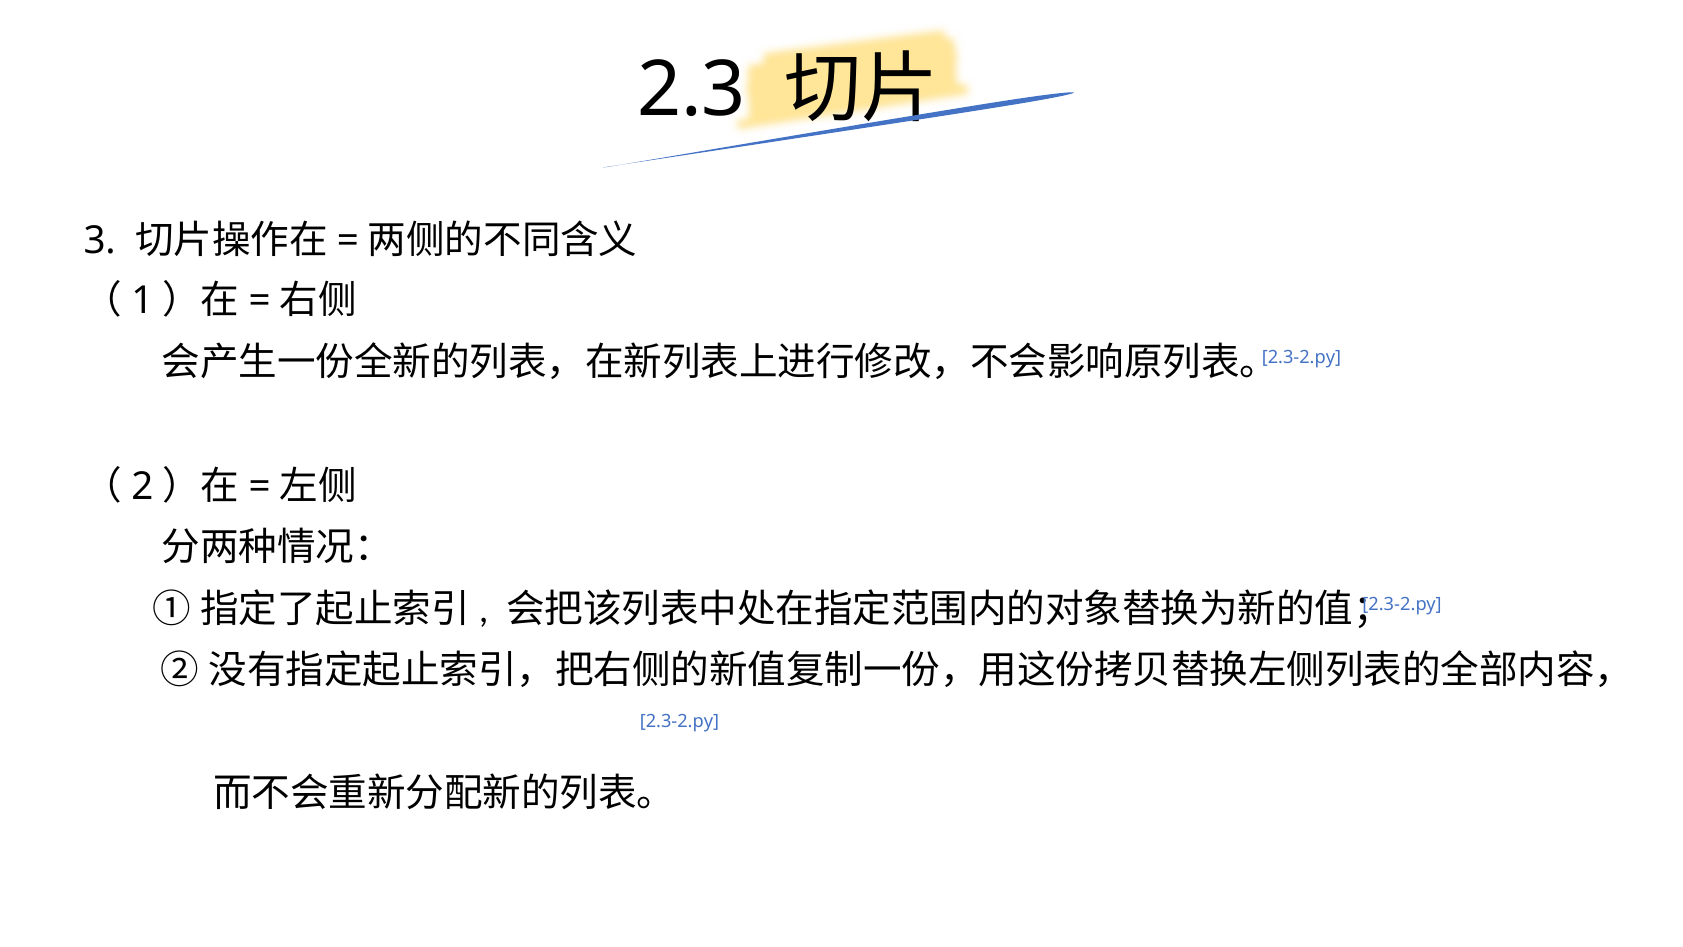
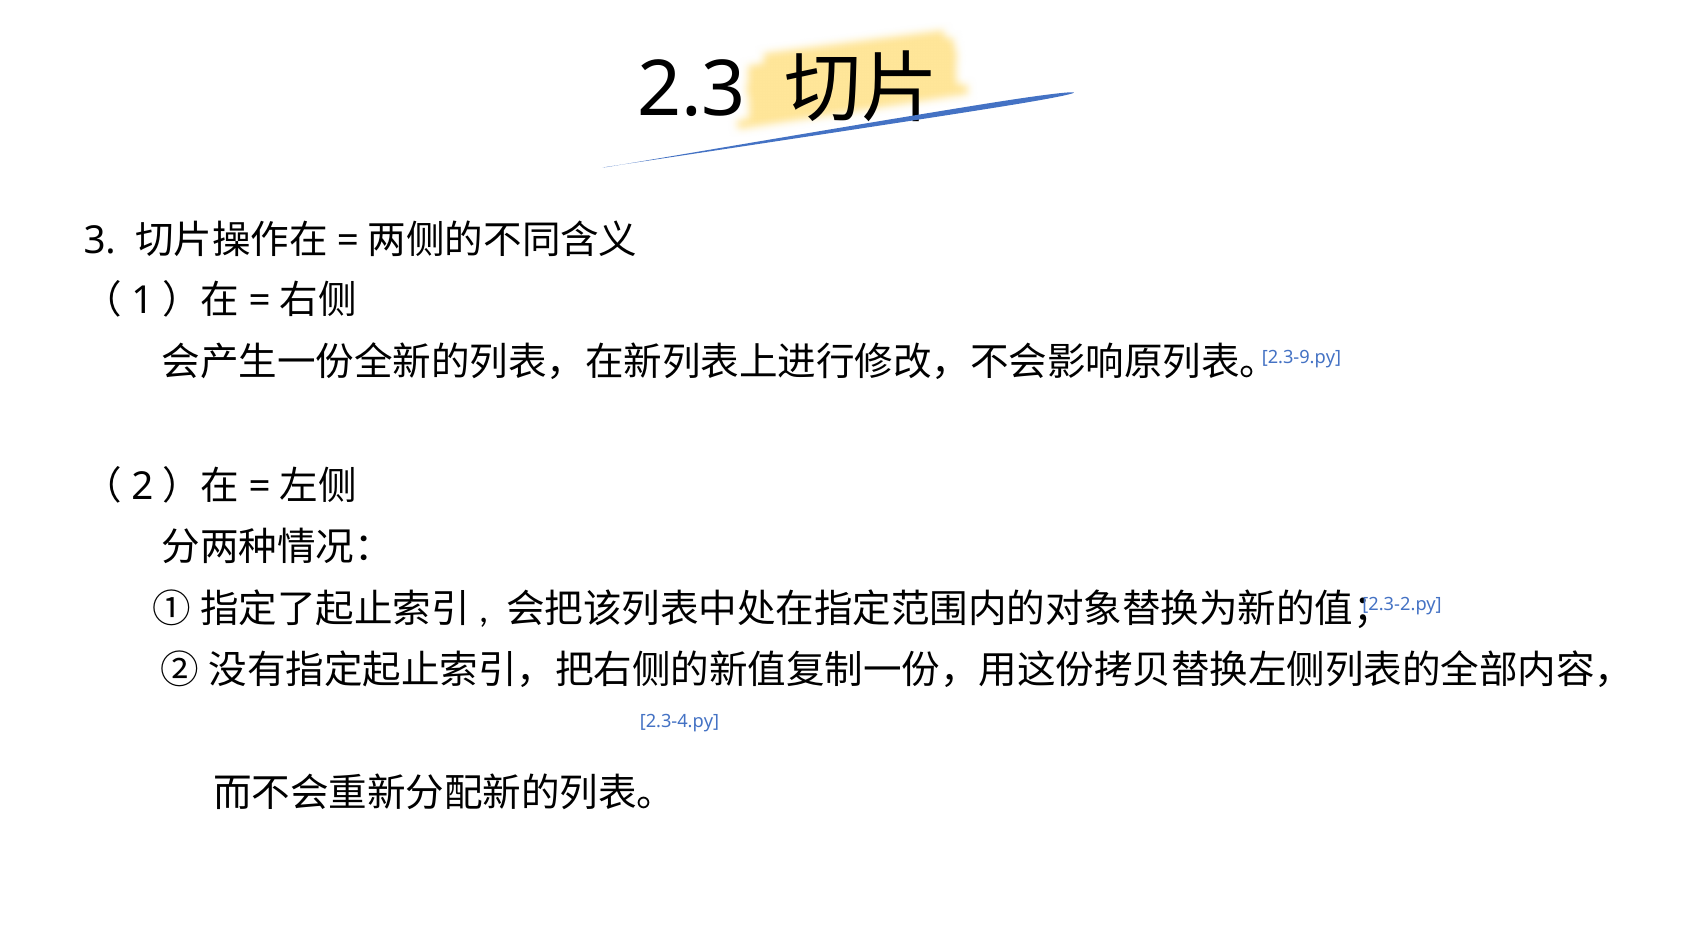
2.3-2.py at (1301, 357): 2.3-2.py -> 2.3-9.py
2.3-2.py at (679, 722): 2.3-2.py -> 2.3-4.py
